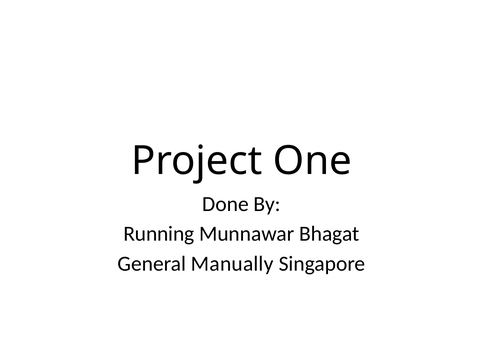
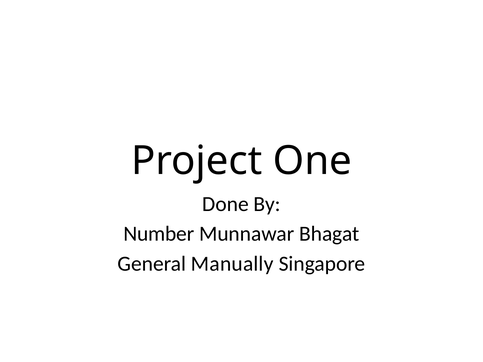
Running: Running -> Number
